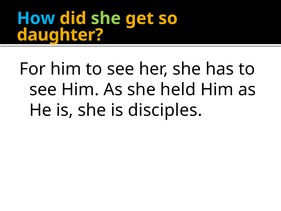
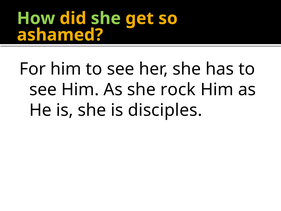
How colour: light blue -> light green
daughter: daughter -> ashamed
held: held -> rock
